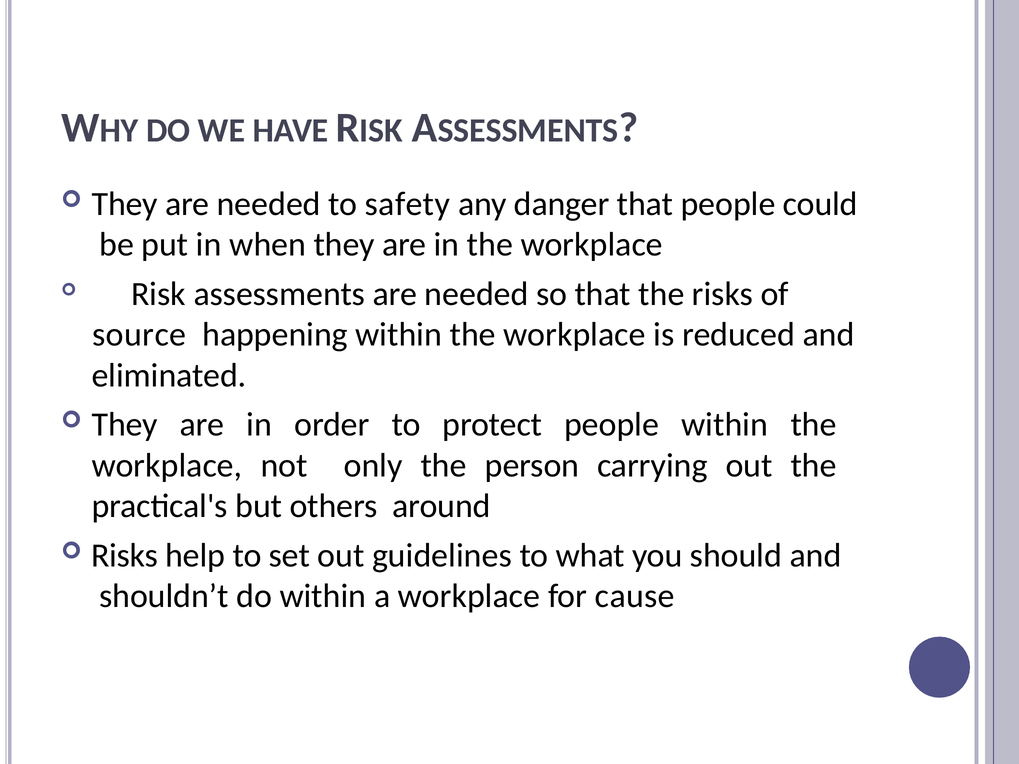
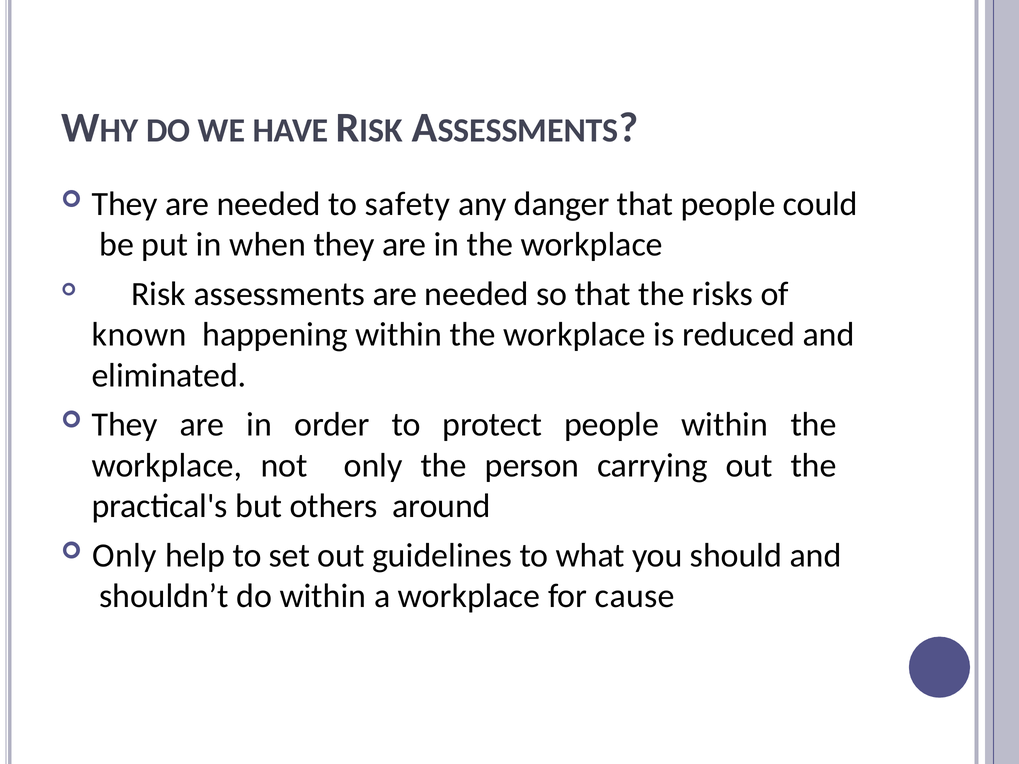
source: source -> known
Risks at (125, 556): Risks -> Only
